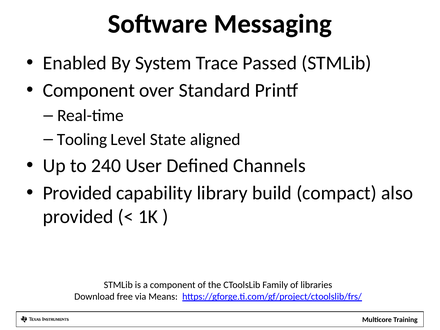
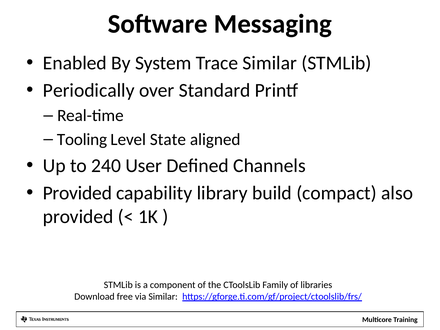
Trace Passed: Passed -> Similar
Component at (89, 90): Component -> Periodically
via Means: Means -> Similar
